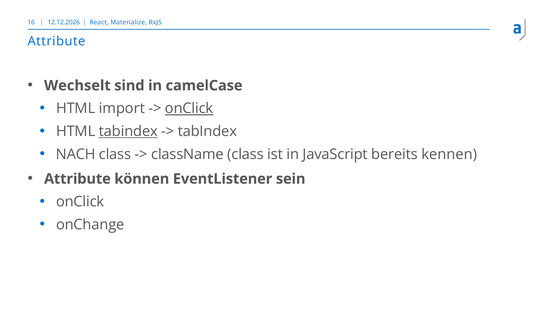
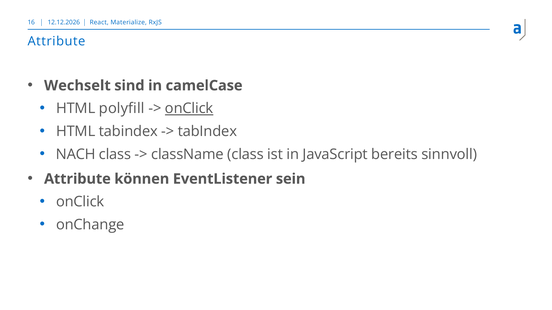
import: import -> polyfill
tabindex at (128, 132) underline: present -> none
kennen: kennen -> sinnvoll
